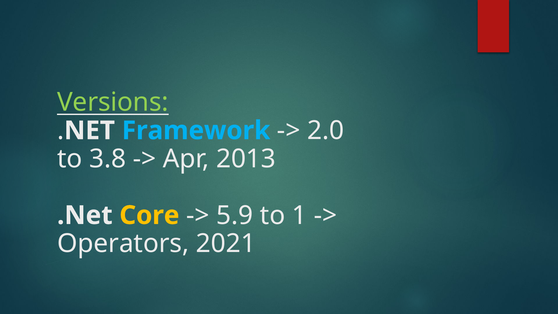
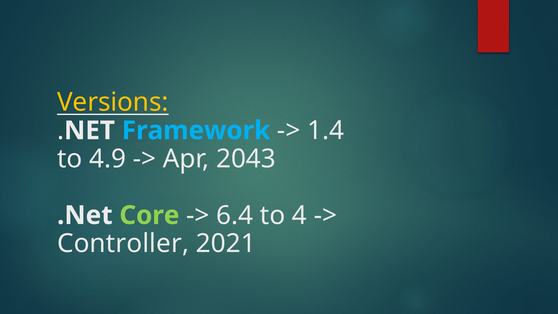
Versions colour: light green -> yellow
2.0: 2.0 -> 1.4
3.8: 3.8 -> 4.9
2013: 2013 -> 2043
Core colour: yellow -> light green
5.9: 5.9 -> 6.4
1: 1 -> 4
Operators: Operators -> Controller
